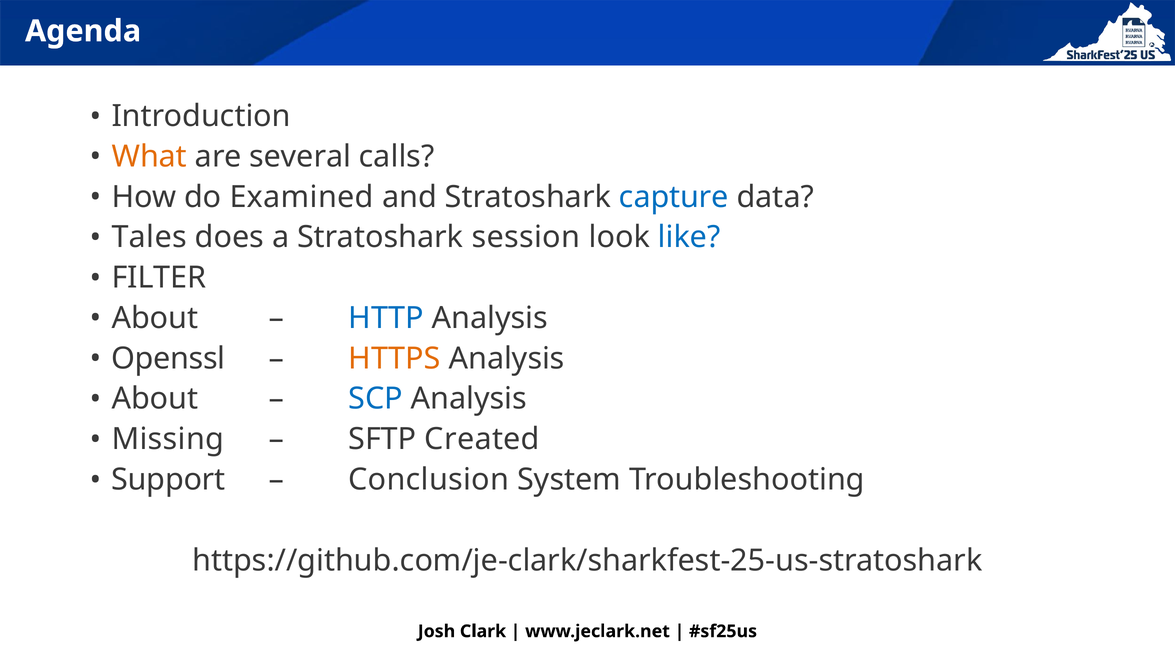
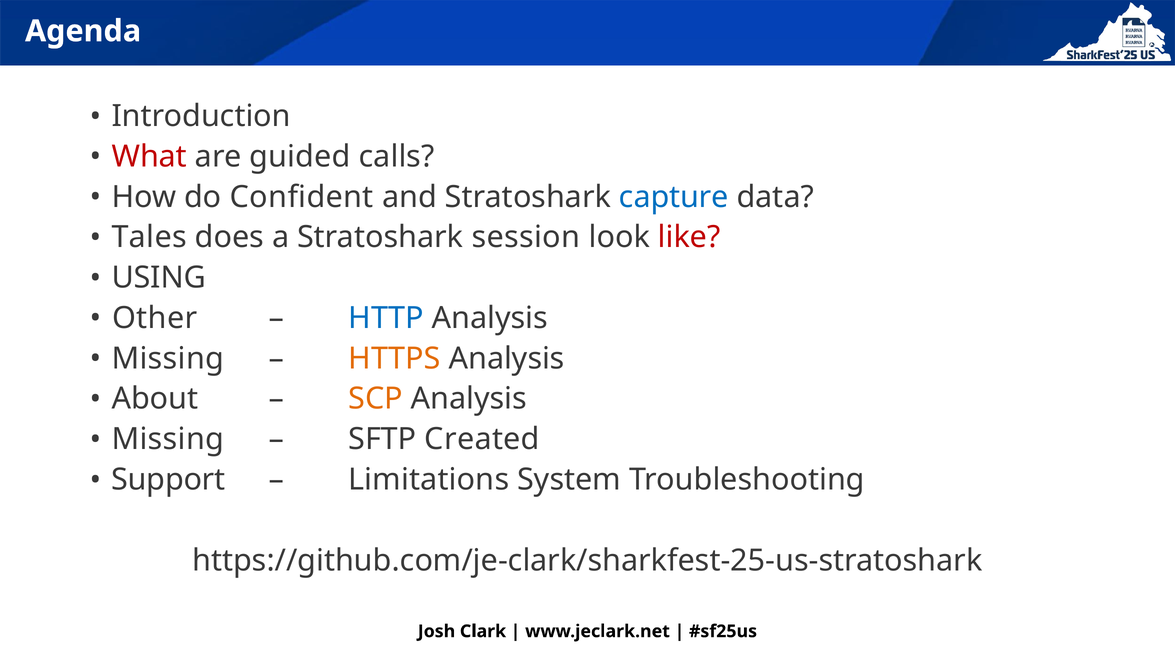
What colour: orange -> red
several: several -> guided
Examined: Examined -> Confident
like colour: blue -> red
FILTER: FILTER -> USING
About at (155, 318): About -> Other
Openssl at (168, 358): Openssl -> Missing
SCP colour: blue -> orange
Conclusion: Conclusion -> Limitations
